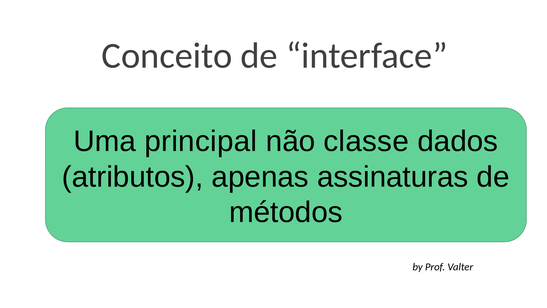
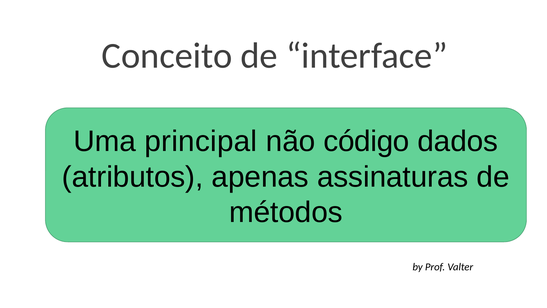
classe: classe -> código
